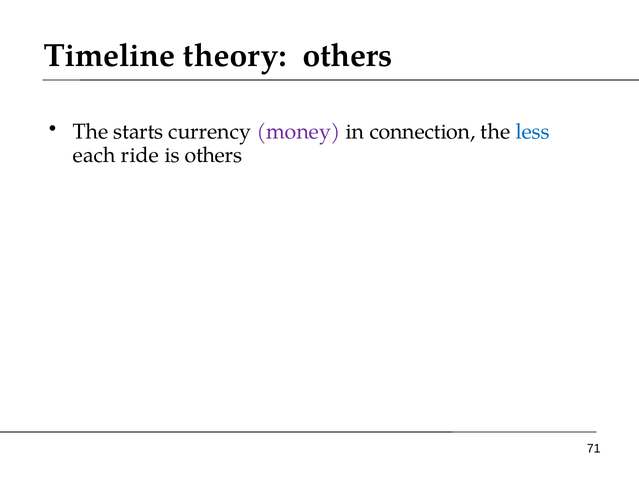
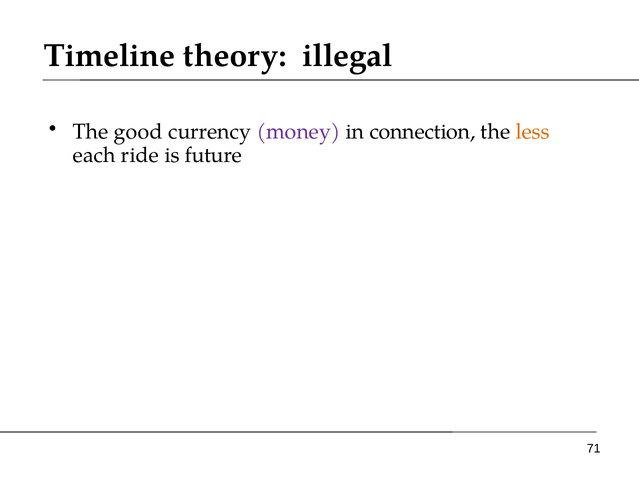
theory others: others -> illegal
starts: starts -> good
less colour: blue -> orange
is others: others -> future
